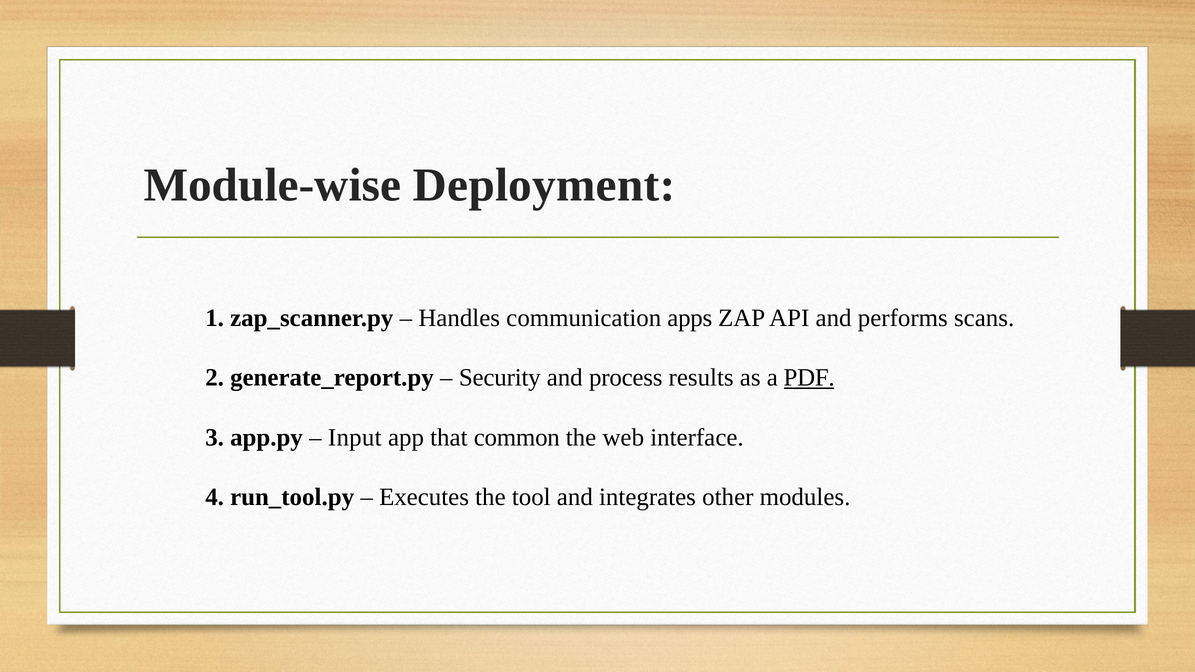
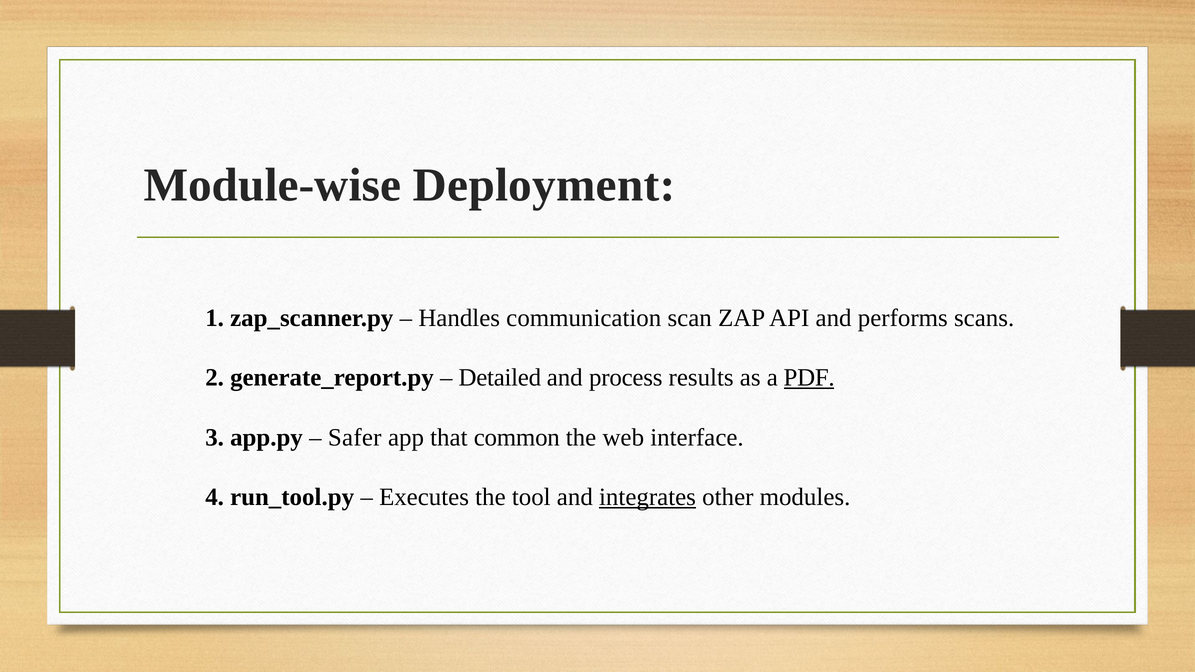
apps: apps -> scan
Security: Security -> Detailed
Input: Input -> Safer
integrates underline: none -> present
